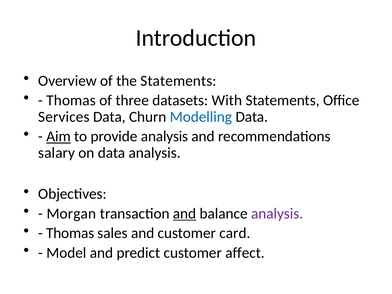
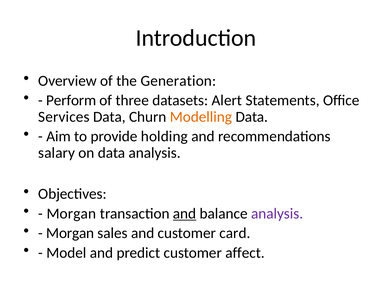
the Statements: Statements -> Generation
Thomas at (71, 100): Thomas -> Perform
With: With -> Alert
Modelling colour: blue -> orange
Aim underline: present -> none
provide analysis: analysis -> holding
Thomas at (70, 233): Thomas -> Morgan
